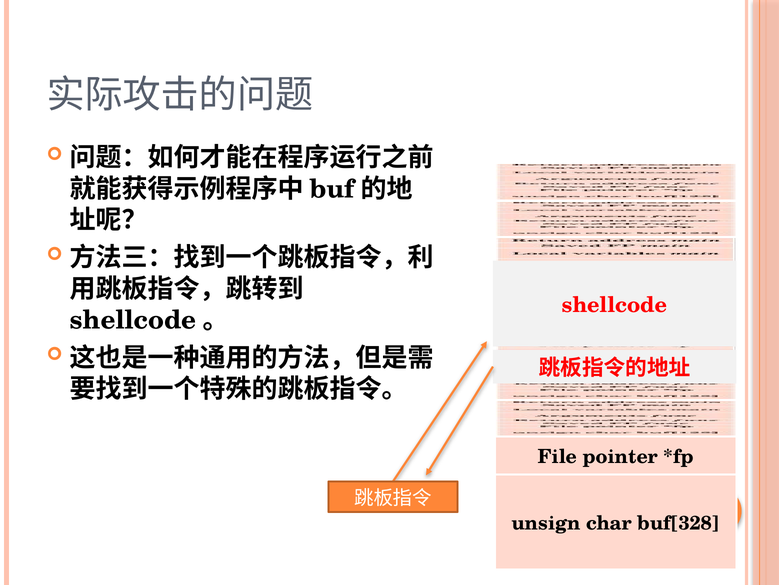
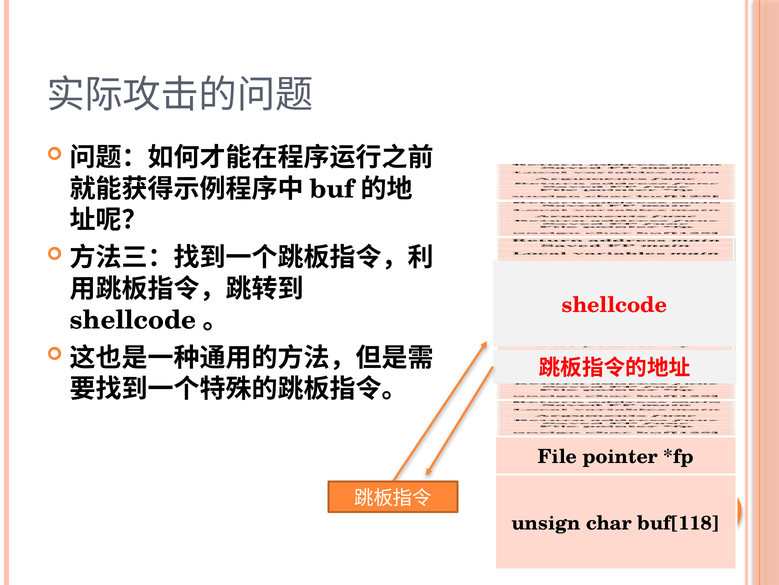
buf[328: buf[328 -> buf[118
